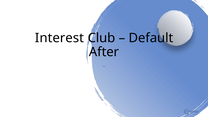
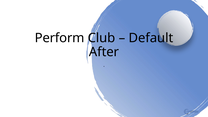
Interest: Interest -> Perform
